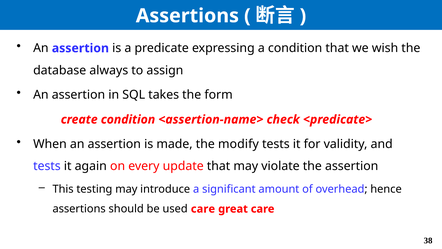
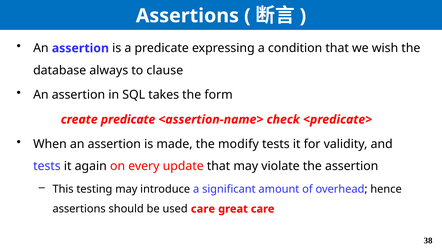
assign: assign -> clause
create condition: condition -> predicate
